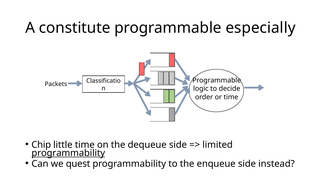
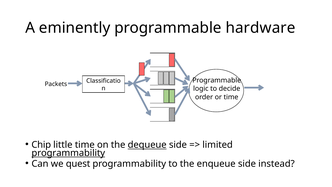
constitute: constitute -> eminently
especially: especially -> hardware
dequeue underline: none -> present
